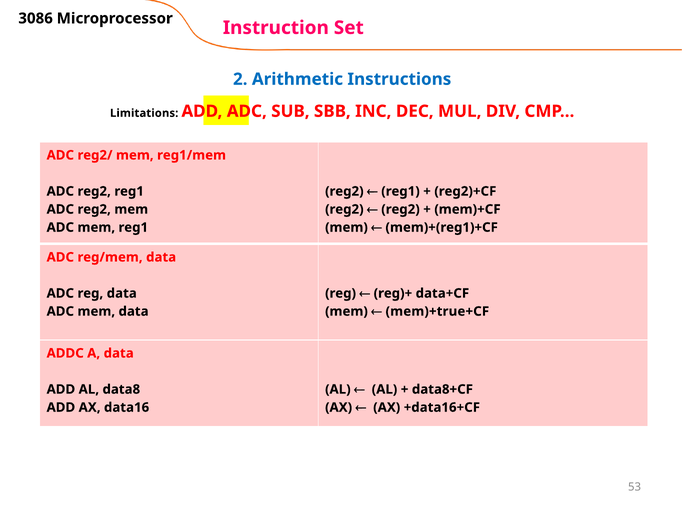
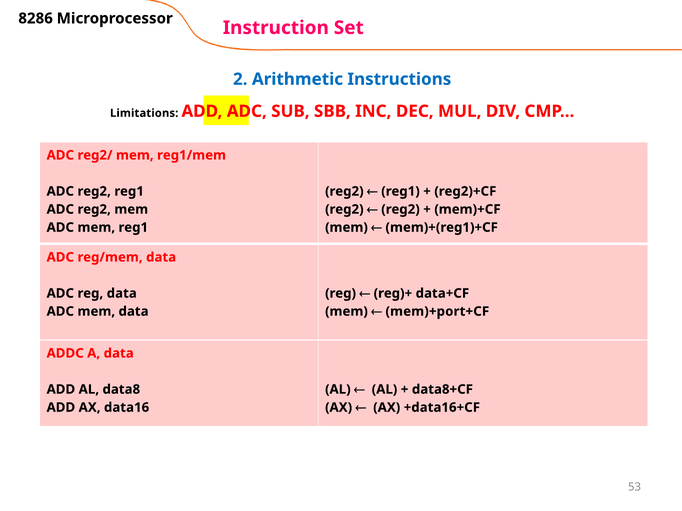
3086: 3086 -> 8286
mem)+true+CF: mem)+true+CF -> mem)+port+CF
